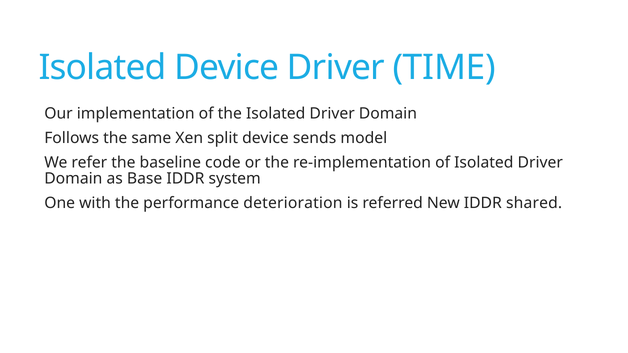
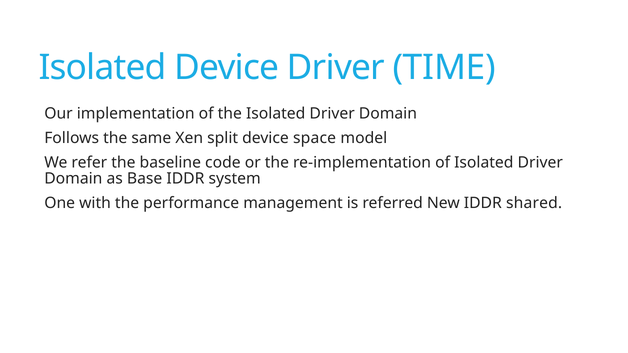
sends: sends -> space
deterioration: deterioration -> management
